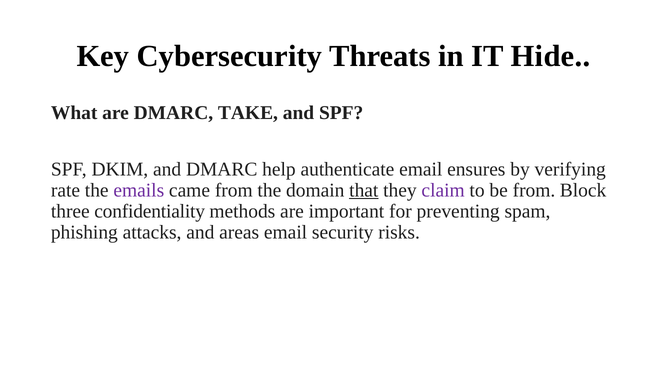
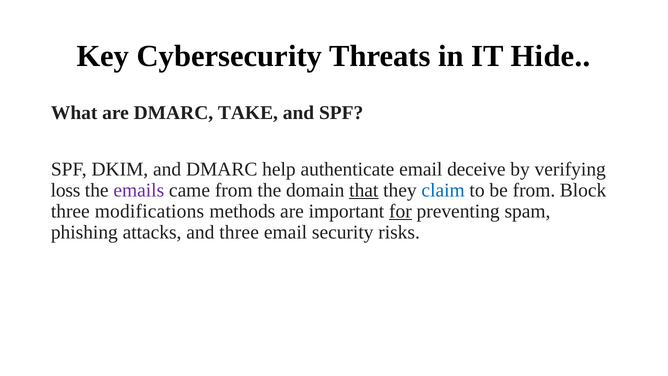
ensures: ensures -> deceive
rate: rate -> loss
claim colour: purple -> blue
confidentiality: confidentiality -> modifications
for underline: none -> present
and areas: areas -> three
